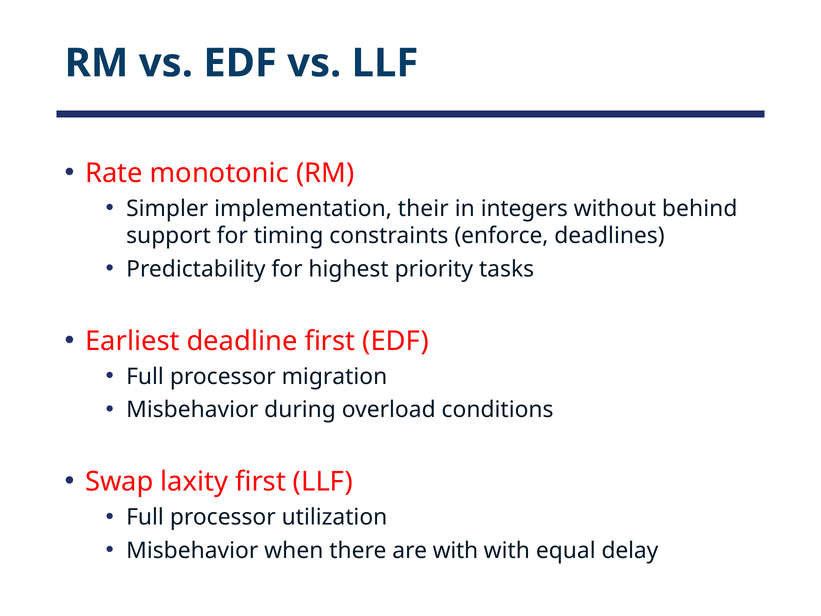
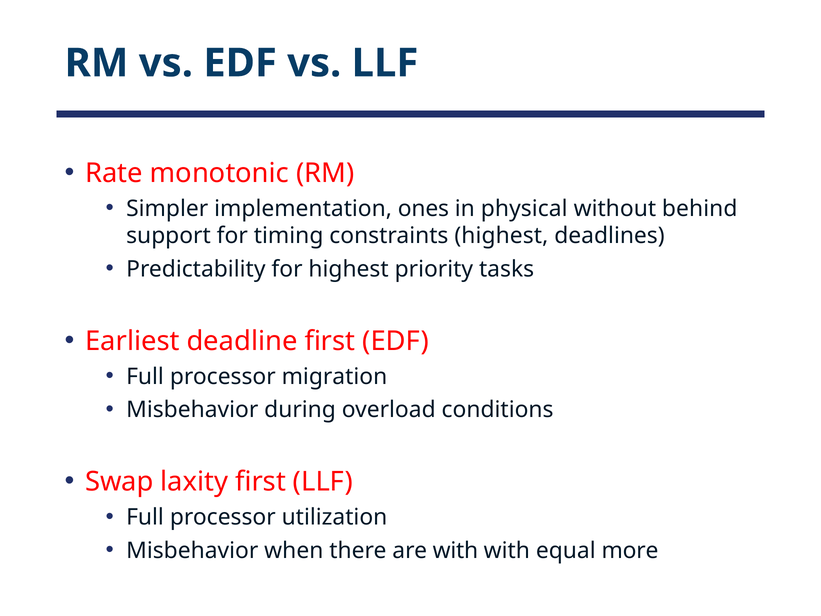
their: their -> ones
integers: integers -> physical
constraints enforce: enforce -> highest
delay: delay -> more
